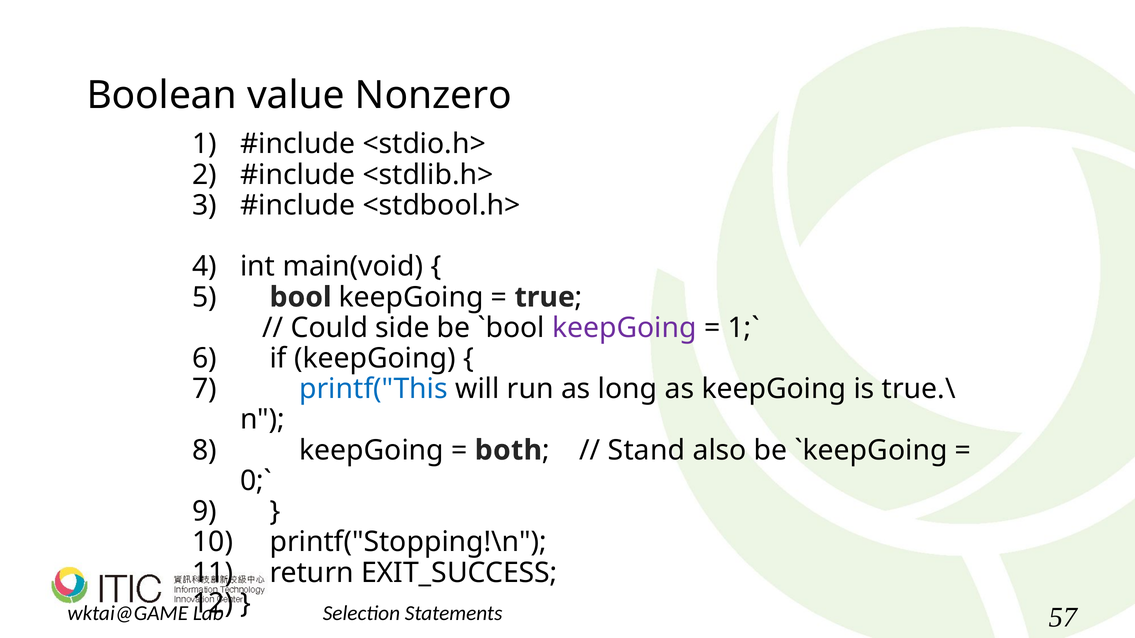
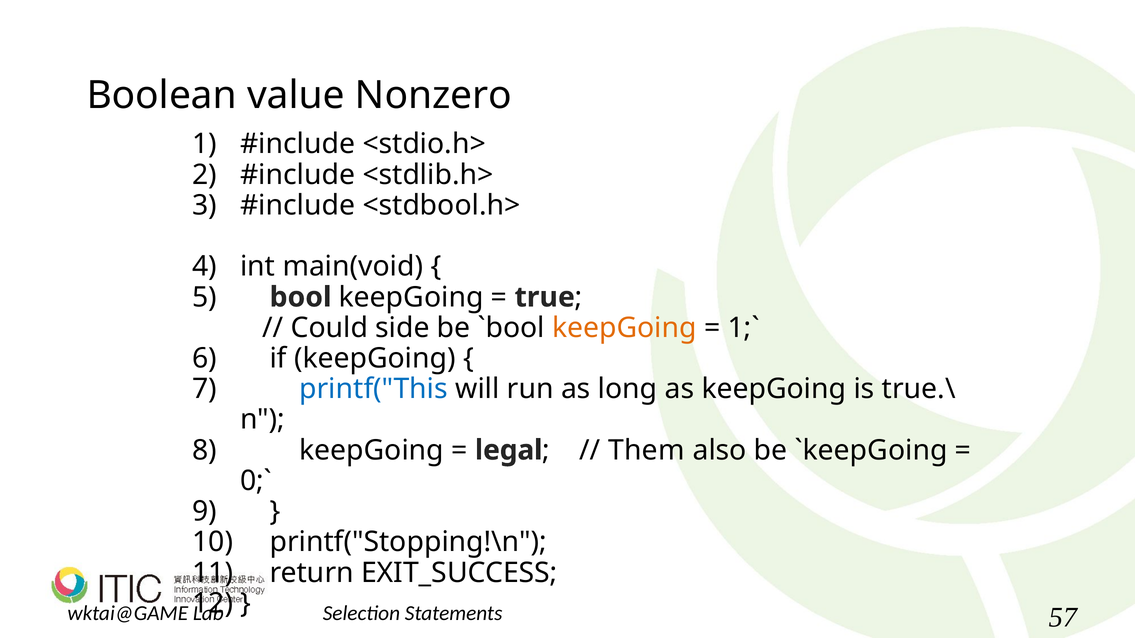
keepGoing at (624, 328) colour: purple -> orange
both: both -> legal
Stand: Stand -> Them
